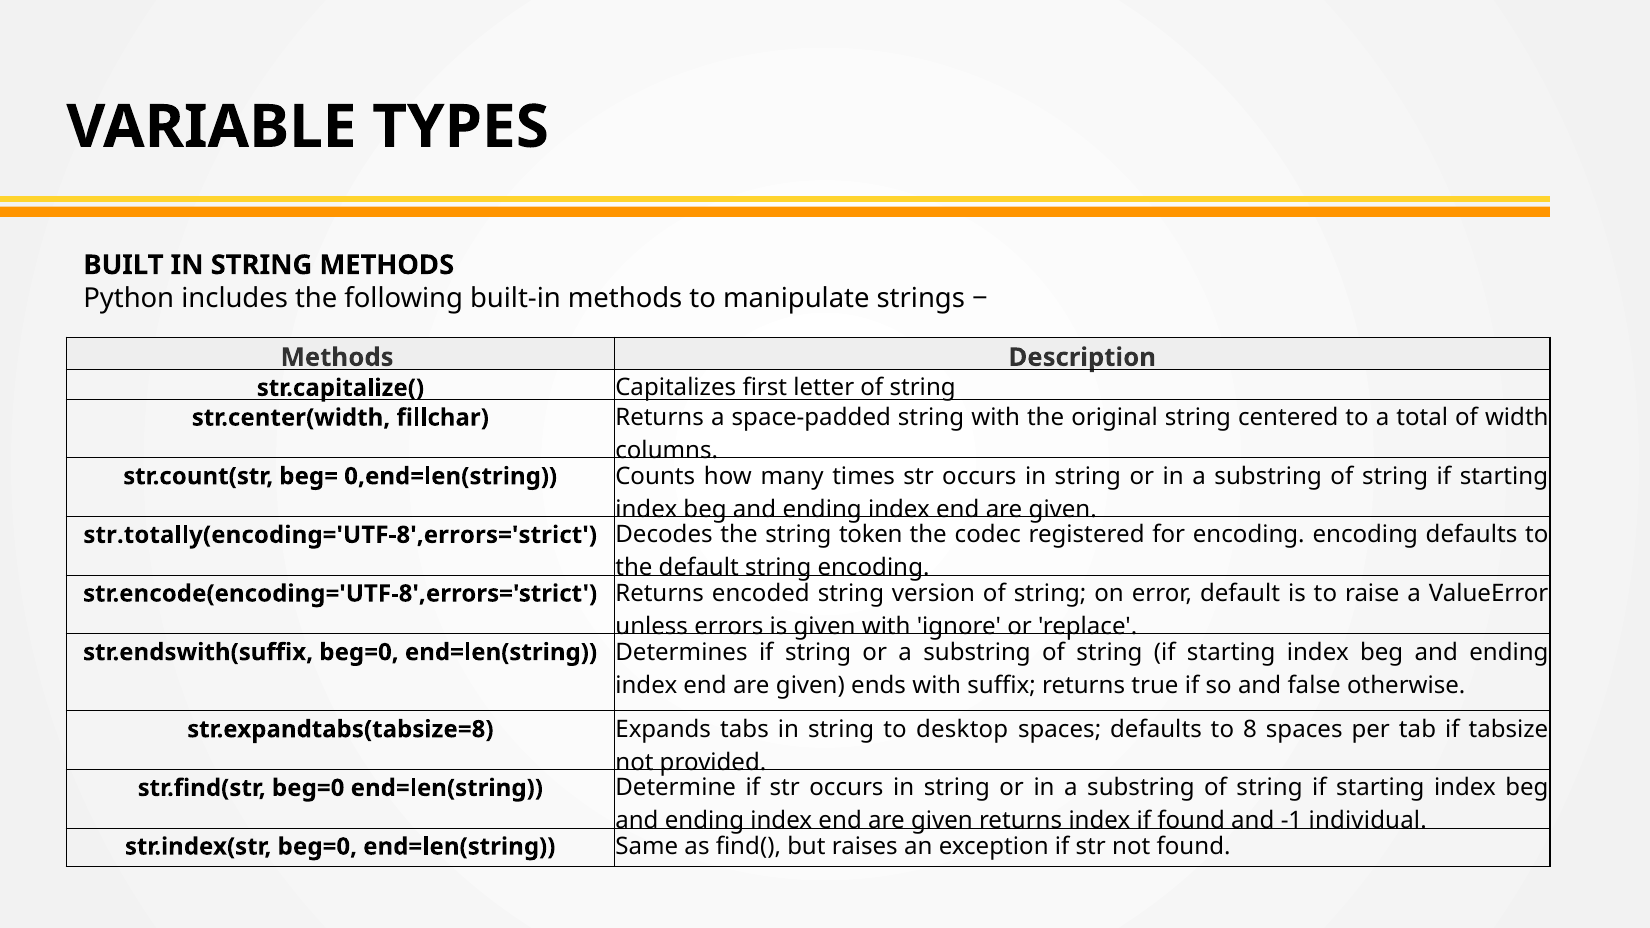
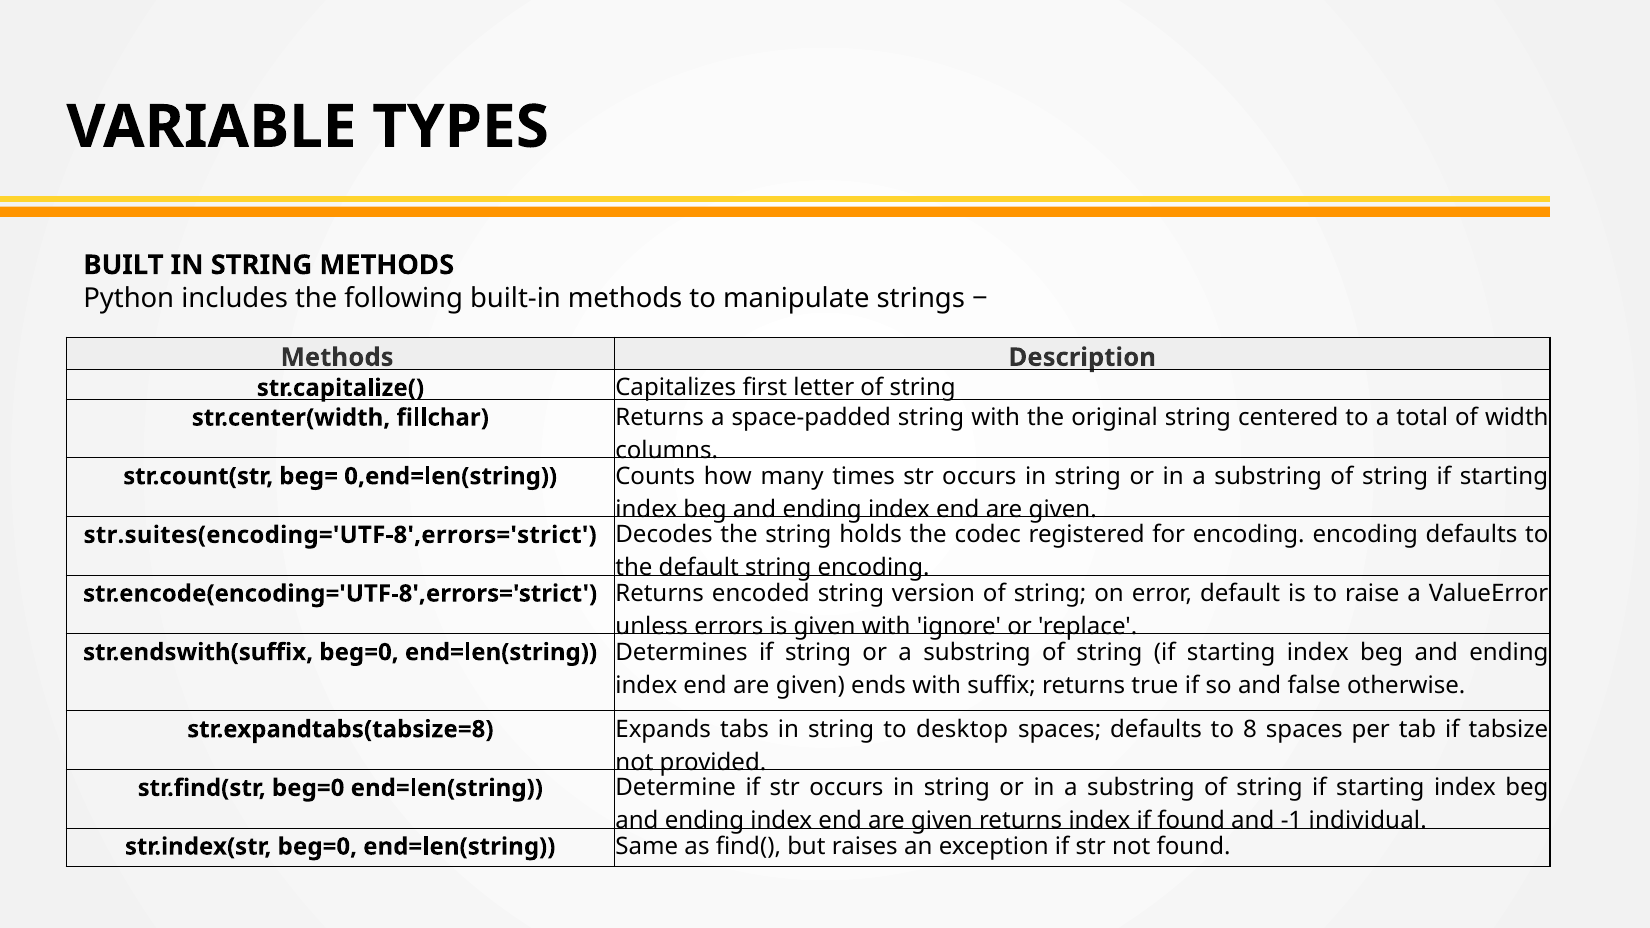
str.totally(encoding='UTF-8',errors='strict: str.totally(encoding='UTF-8',errors='strict -> str.suites(encoding='UTF-8',errors='strict
token: token -> holds
